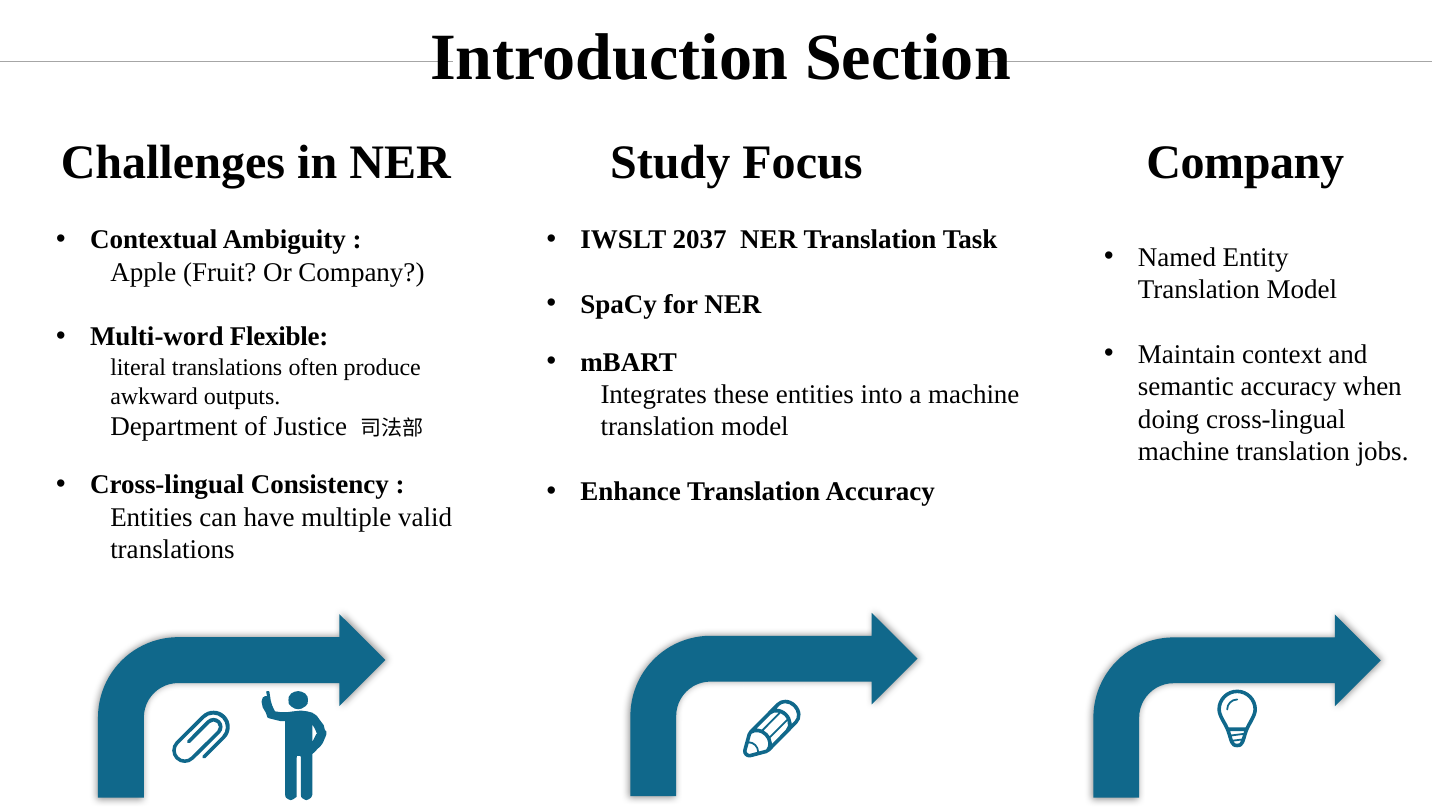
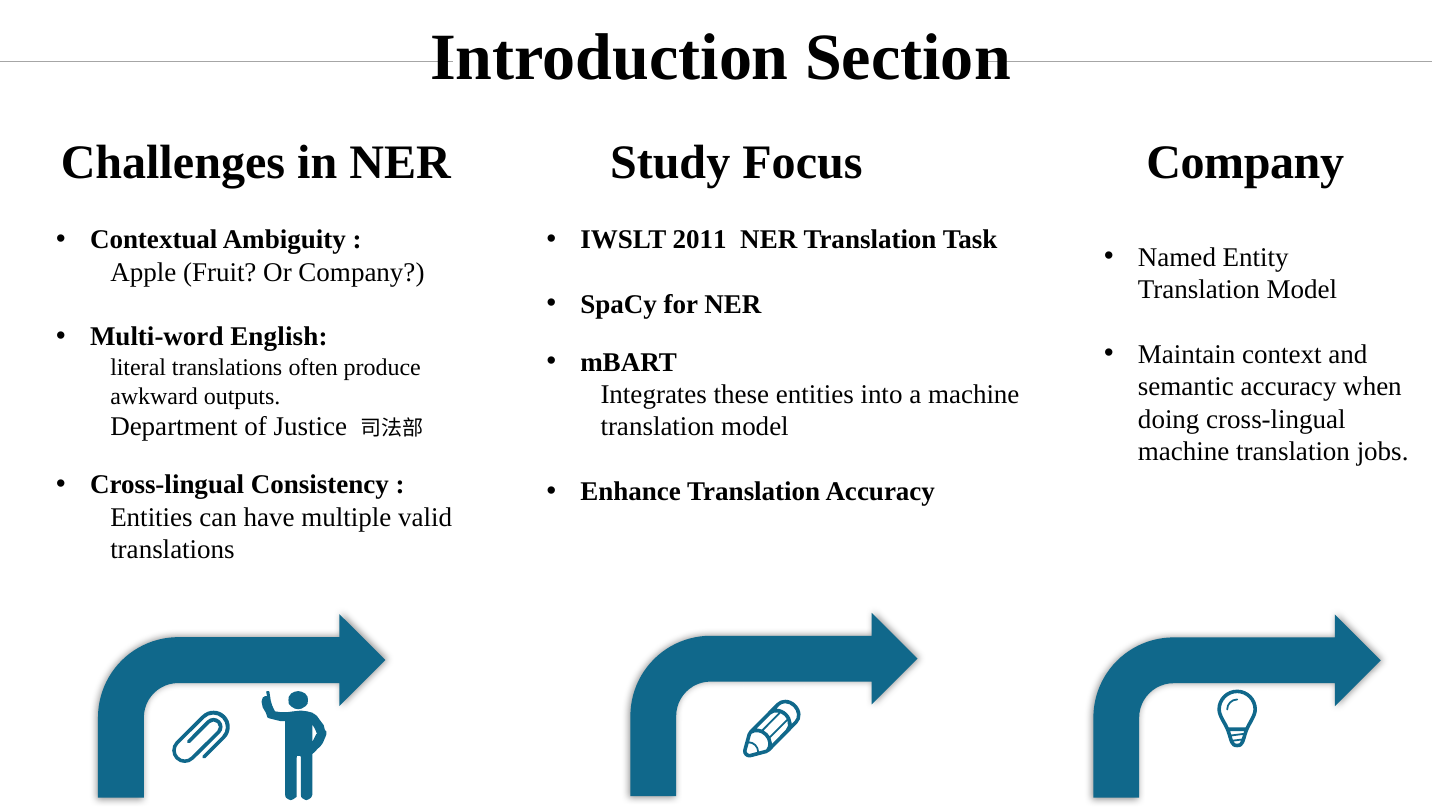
2037: 2037 -> 2011
Flexible: Flexible -> English
